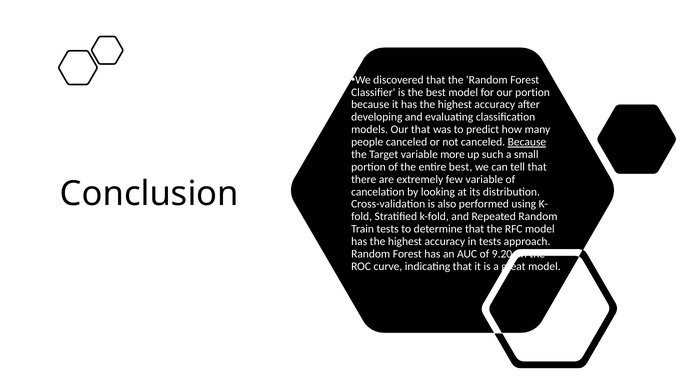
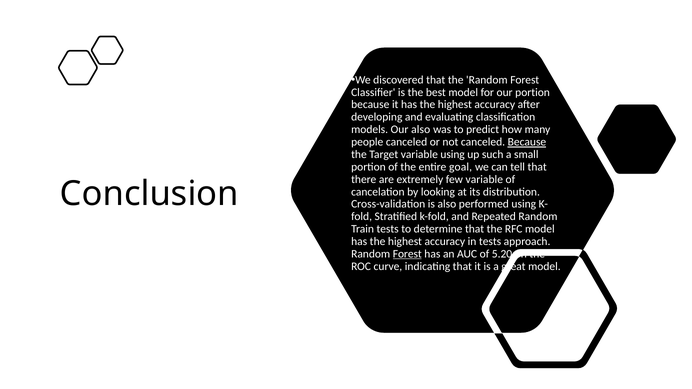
Our that: that -> also
variable more: more -> using
entire best: best -> goal
Forest at (407, 254) underline: none -> present
9.20: 9.20 -> 5.20
